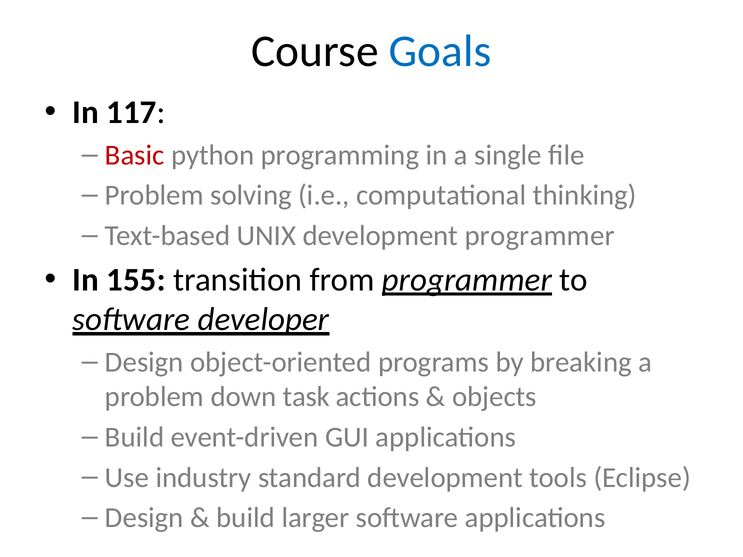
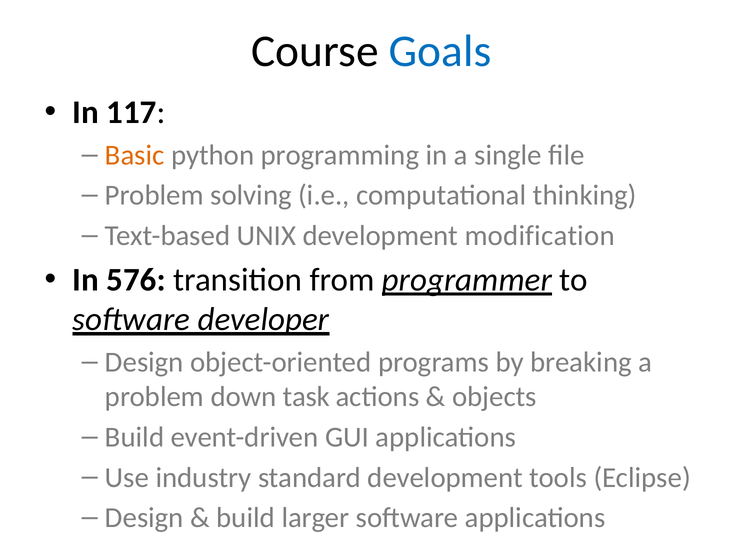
Basic colour: red -> orange
development programmer: programmer -> modification
155: 155 -> 576
